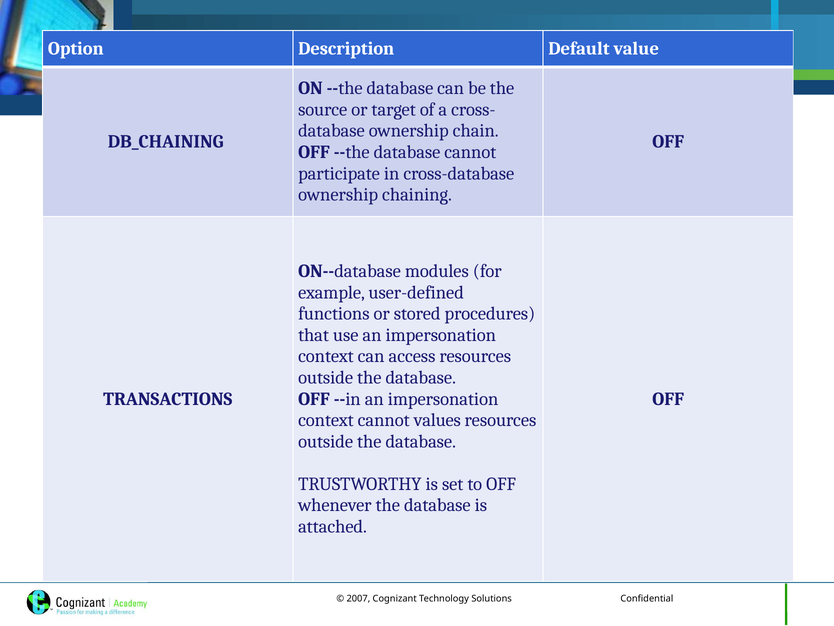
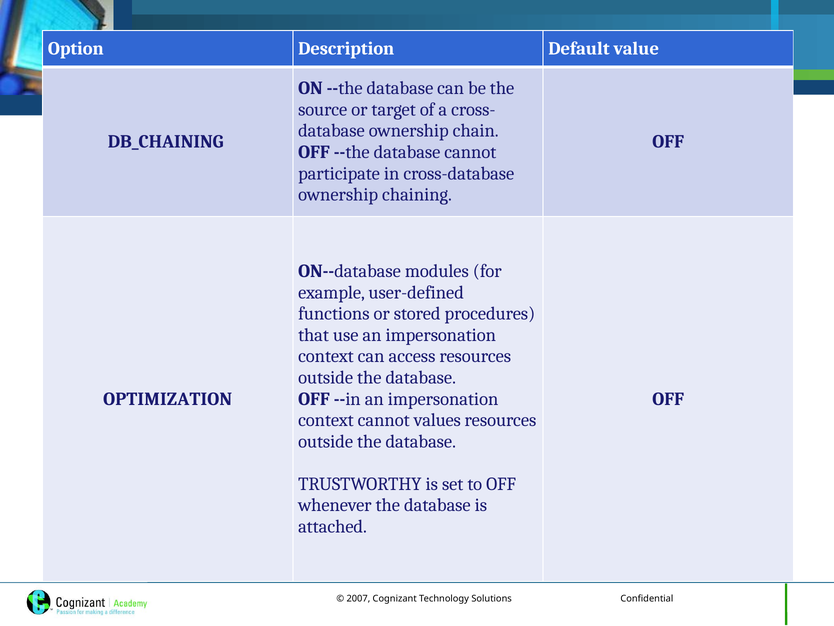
TRANSACTIONS: TRANSACTIONS -> OPTIMIZATION
